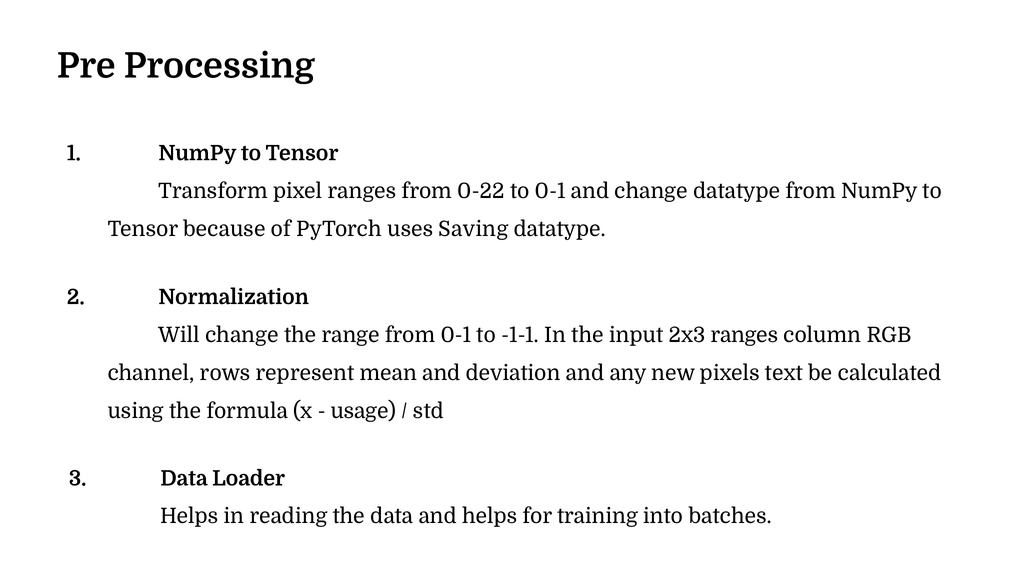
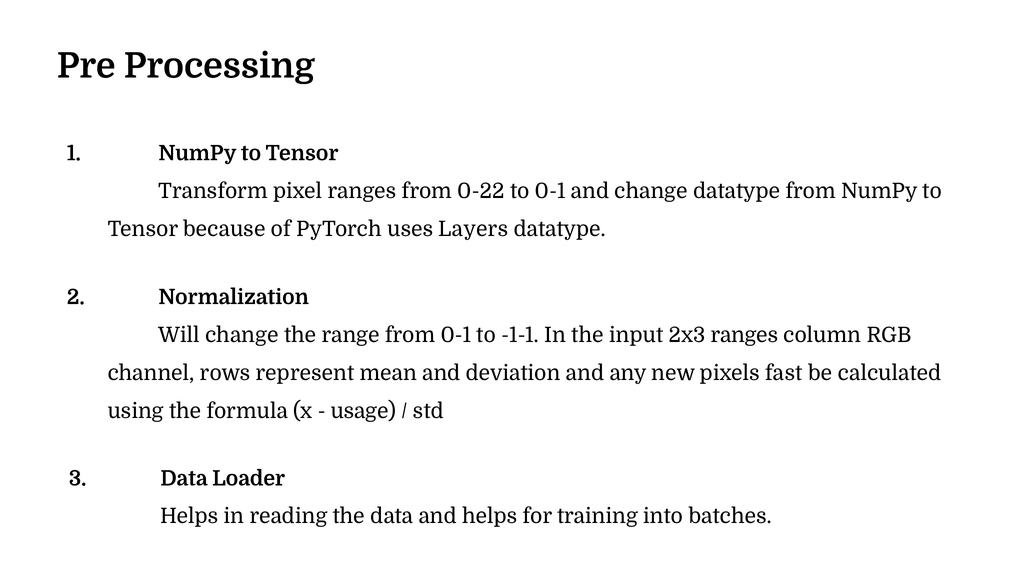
Saving: Saving -> Layers
text: text -> fast
